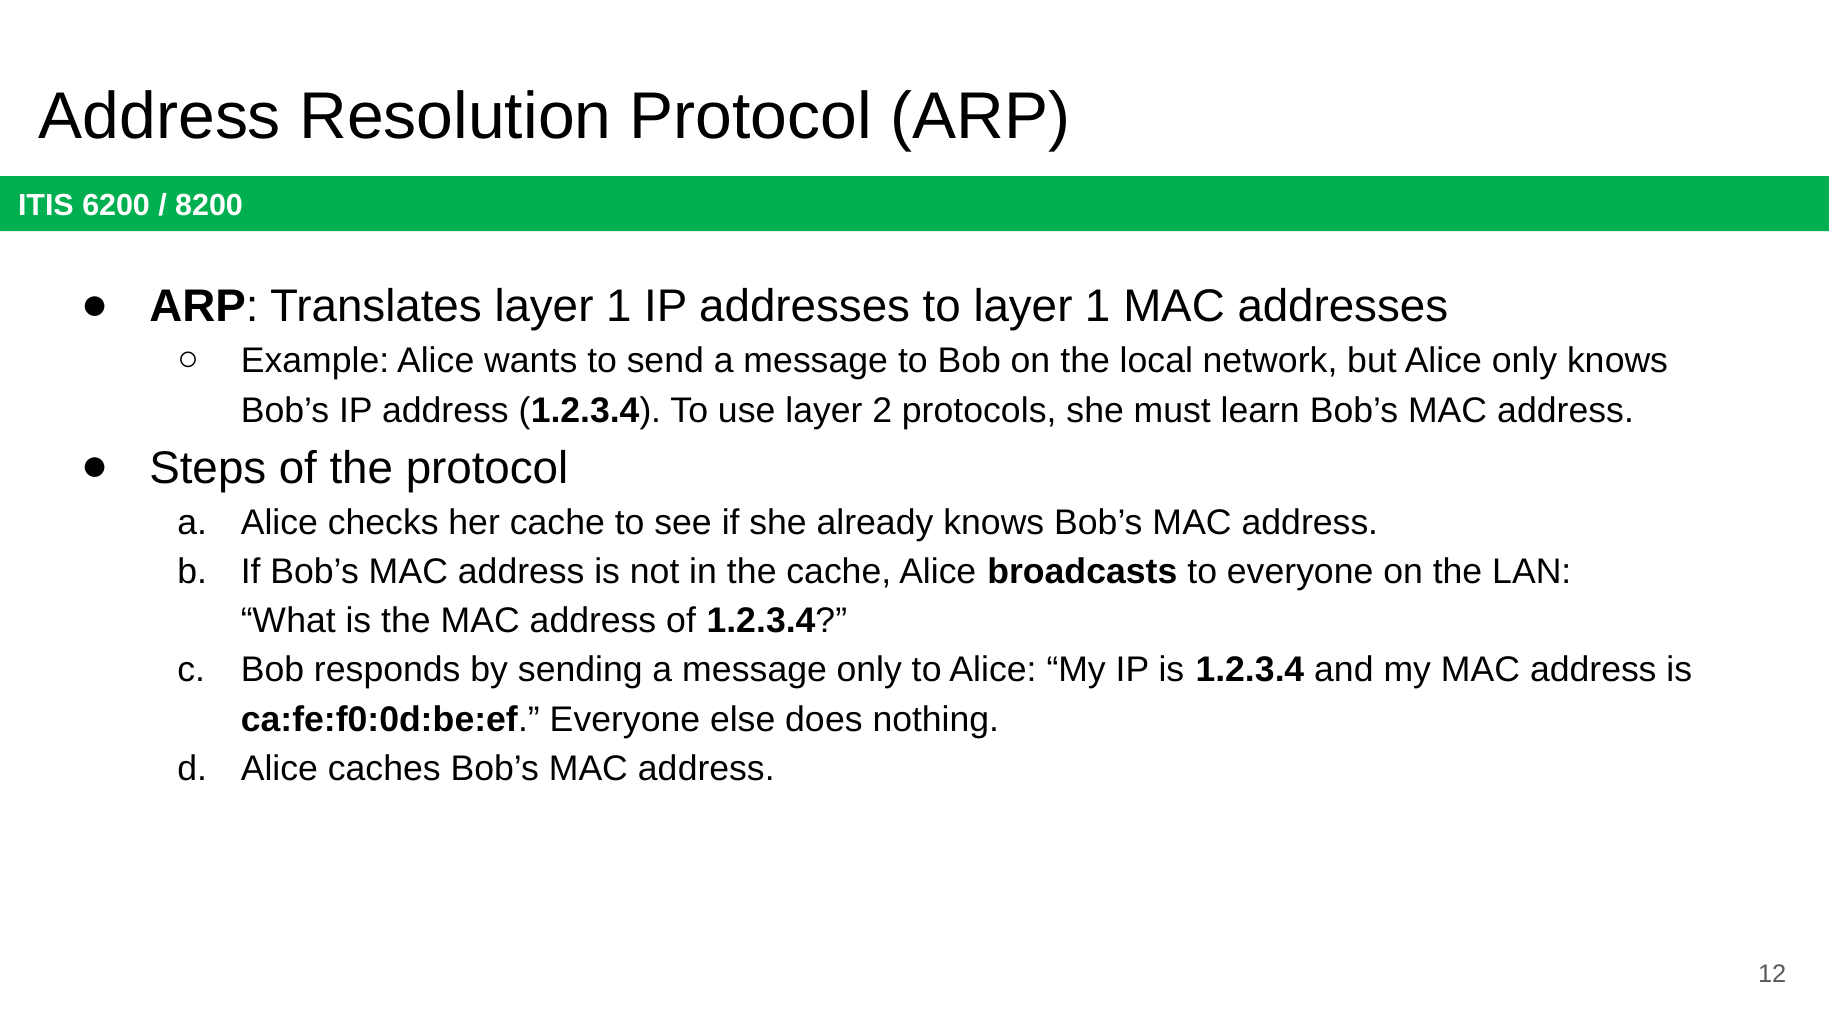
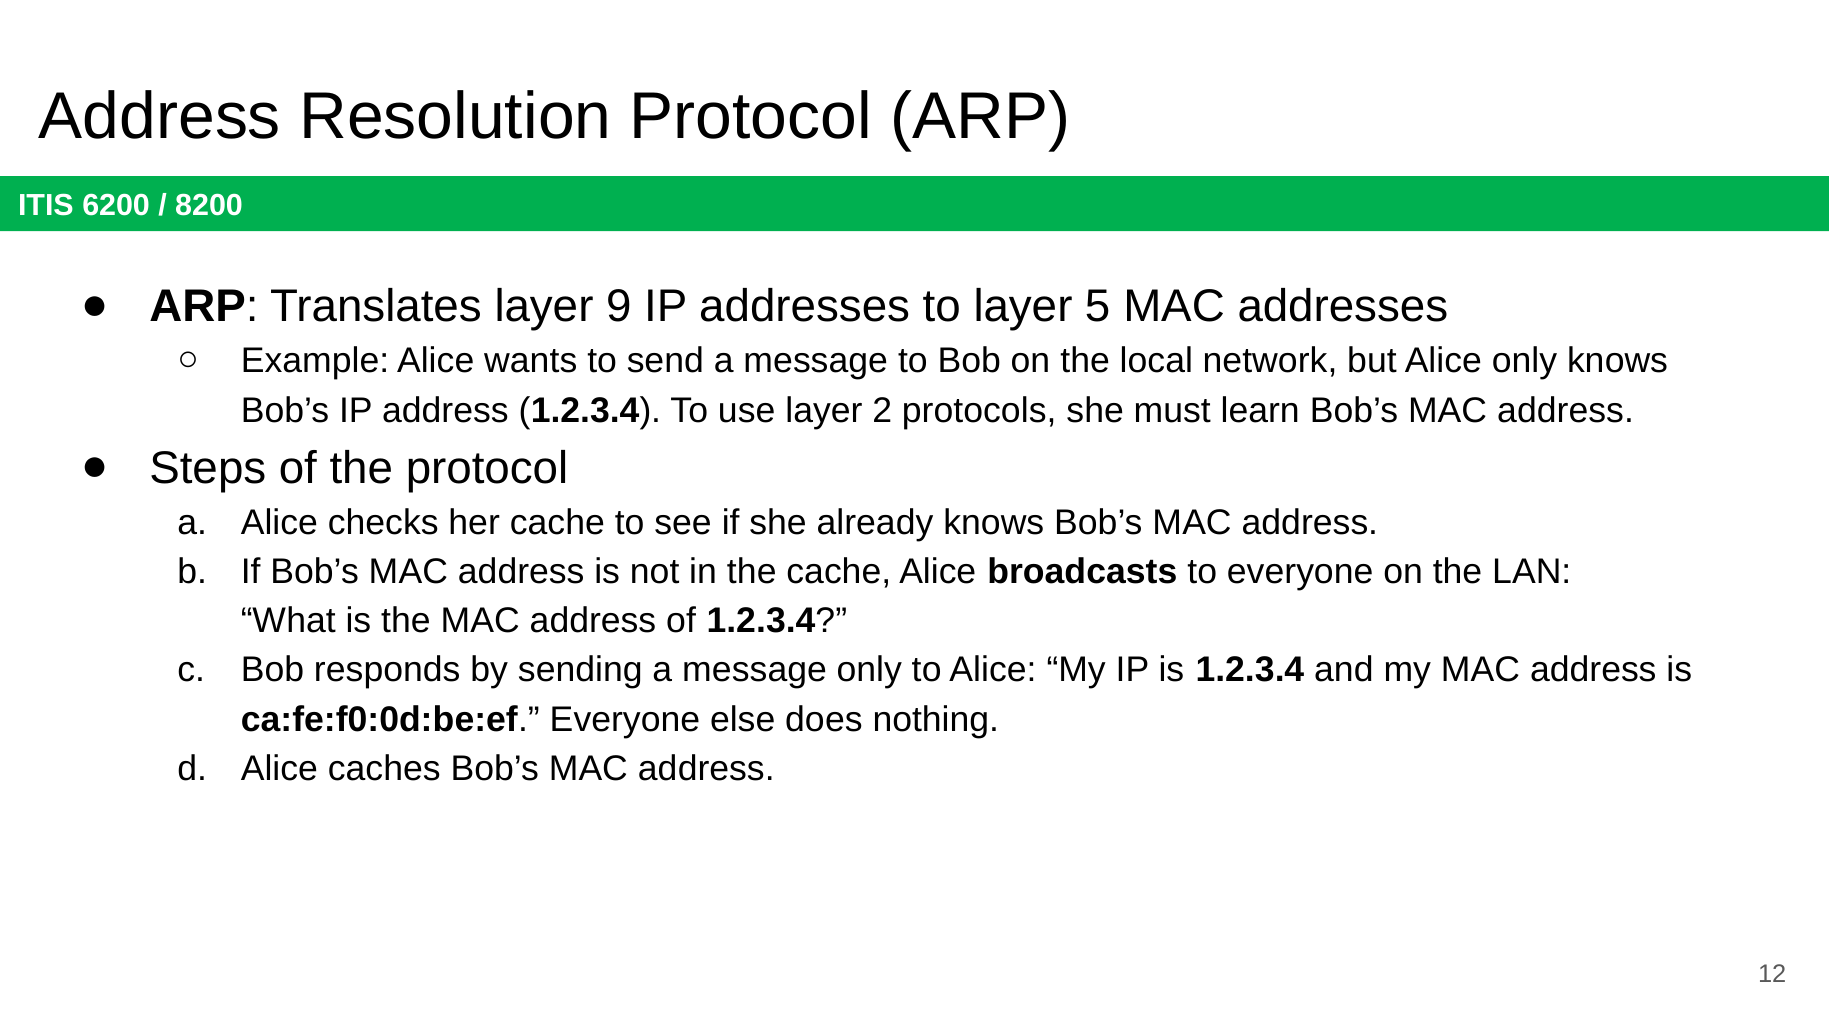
Translates layer 1: 1 -> 9
to layer 1: 1 -> 5
